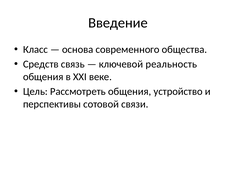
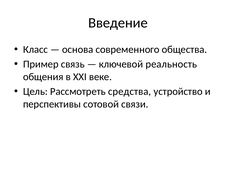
Средств: Средств -> Пример
Рассмотреть общения: общения -> средства
